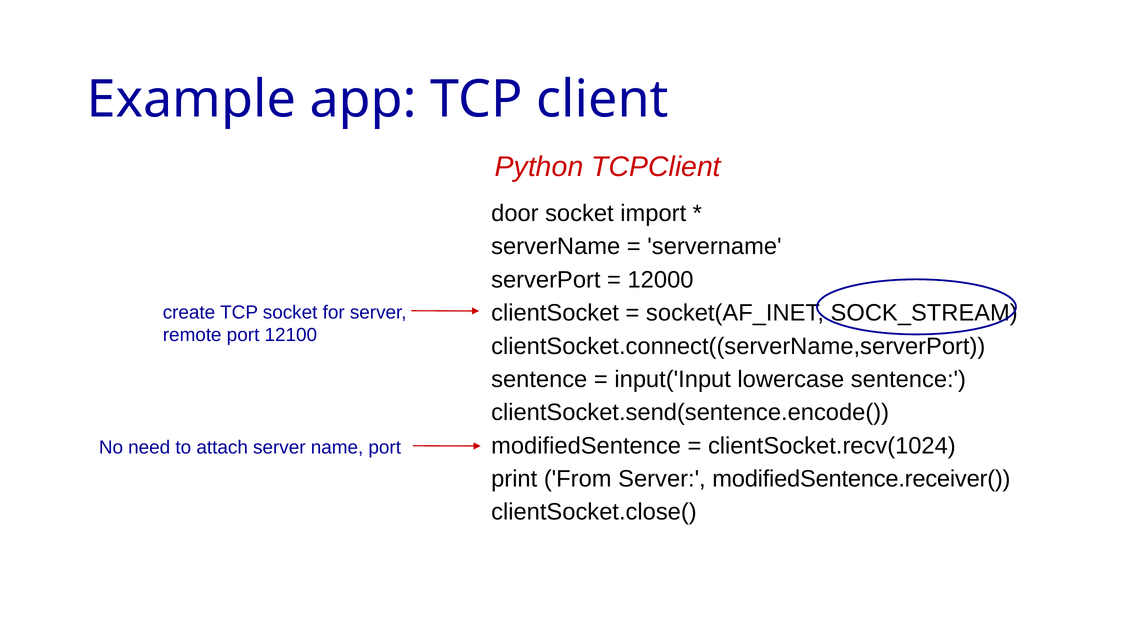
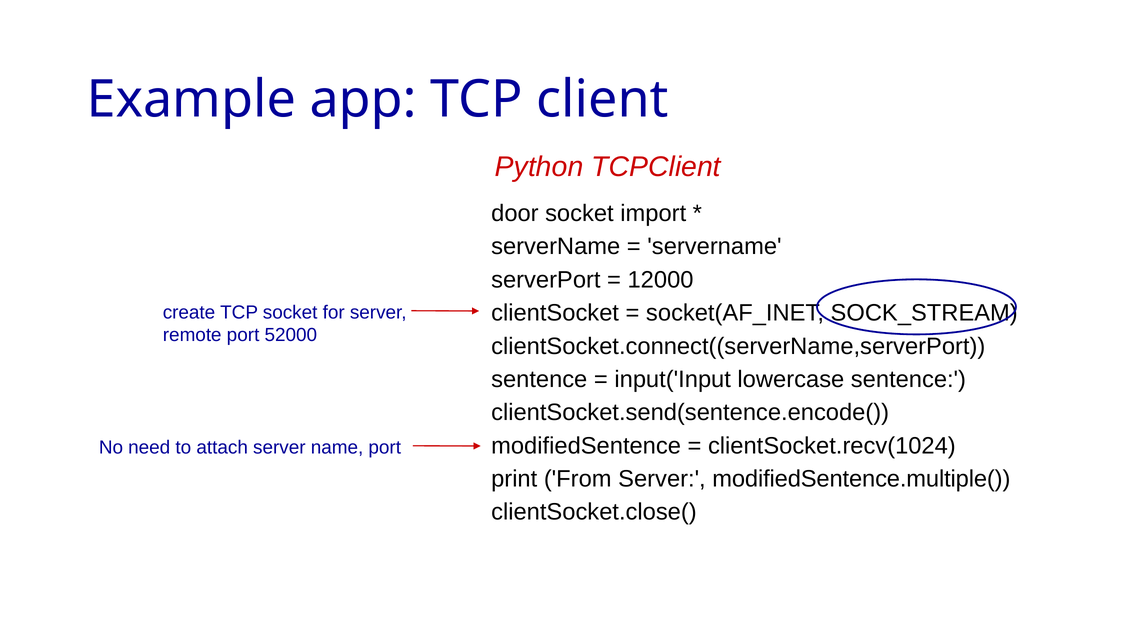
12100: 12100 -> 52000
modifiedSentence.receiver(: modifiedSentence.receiver( -> modifiedSentence.multiple(
